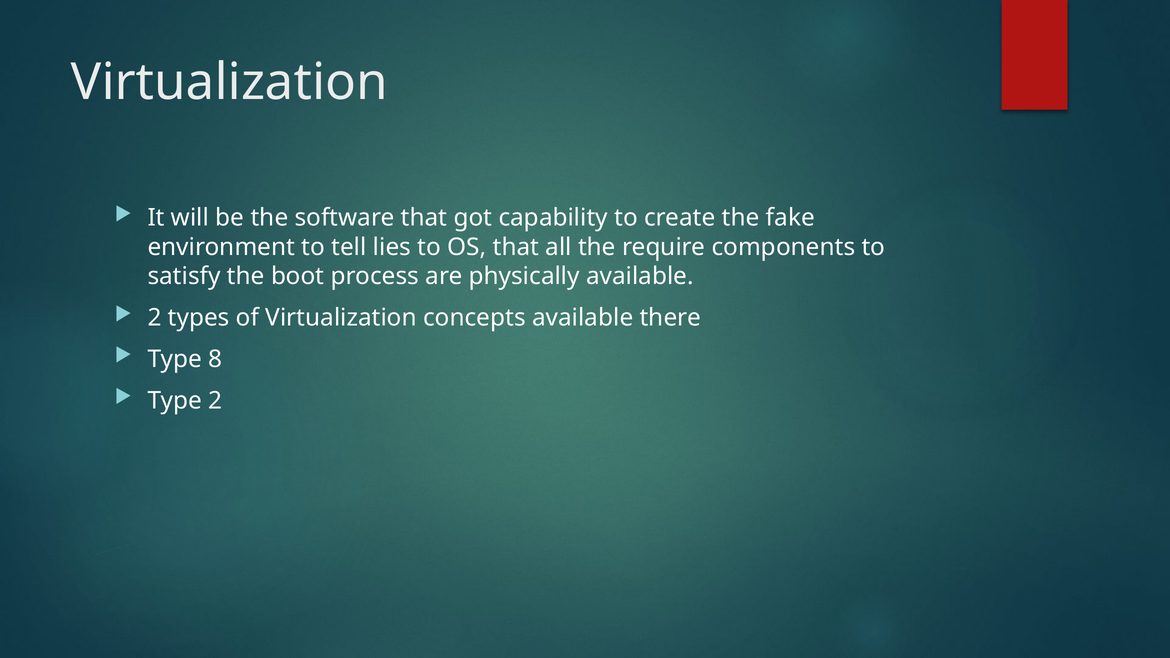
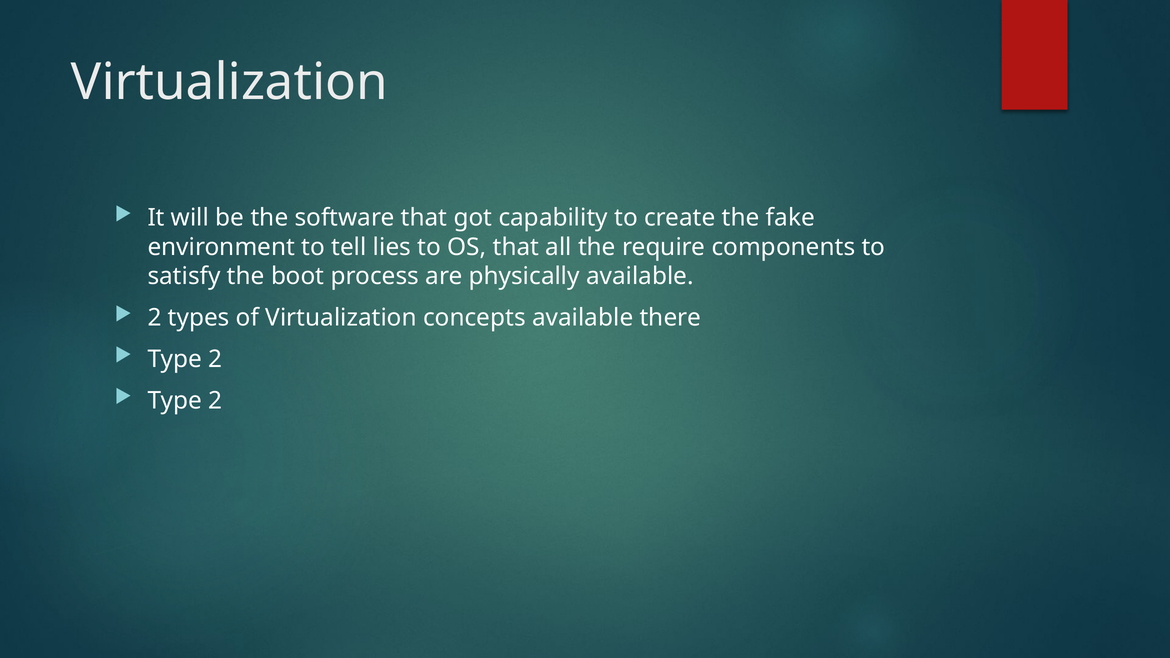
8 at (215, 359): 8 -> 2
